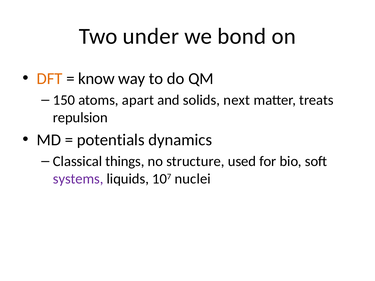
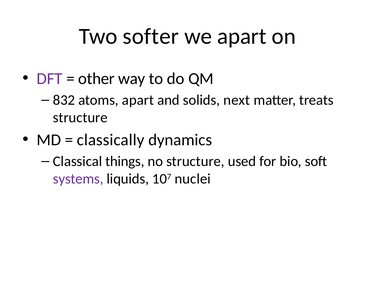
under: under -> softer
we bond: bond -> apart
DFT colour: orange -> purple
know: know -> other
150: 150 -> 832
repulsion at (80, 118): repulsion -> structure
potentials: potentials -> classically
